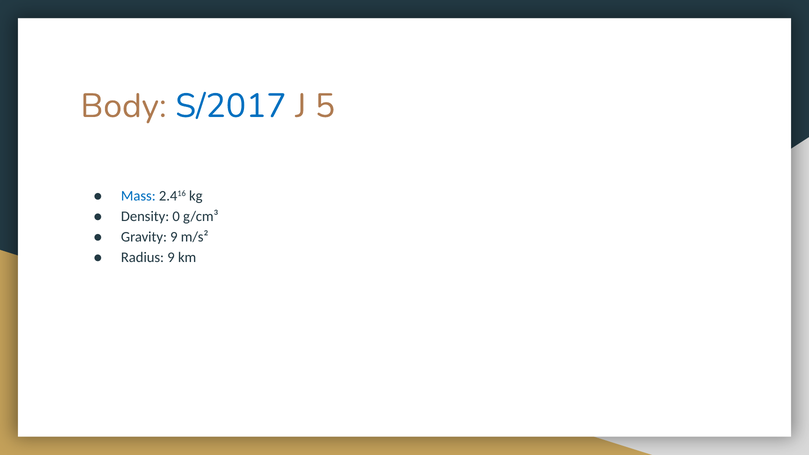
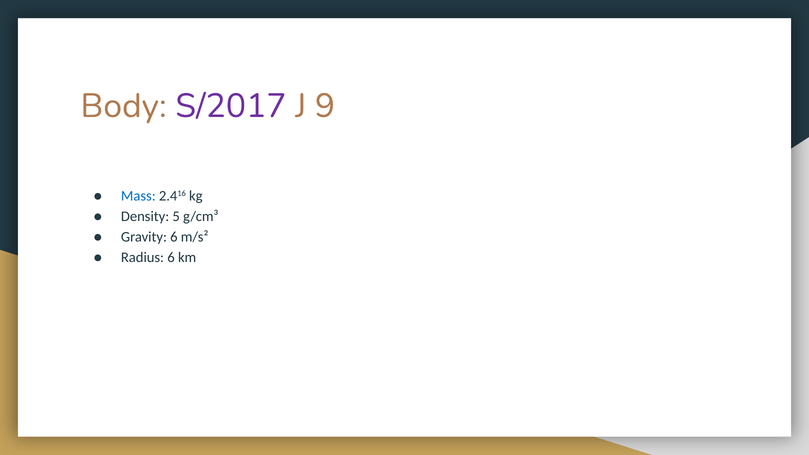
S/2017 colour: blue -> purple
5: 5 -> 9
0: 0 -> 5
Gravity 9: 9 -> 6
Radius 9: 9 -> 6
